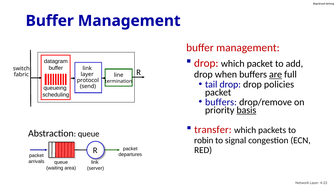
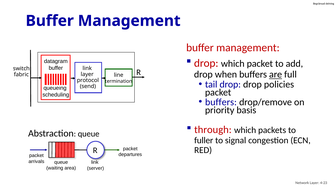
basis underline: present -> none
transfer: transfer -> through
robin: robin -> fuller
